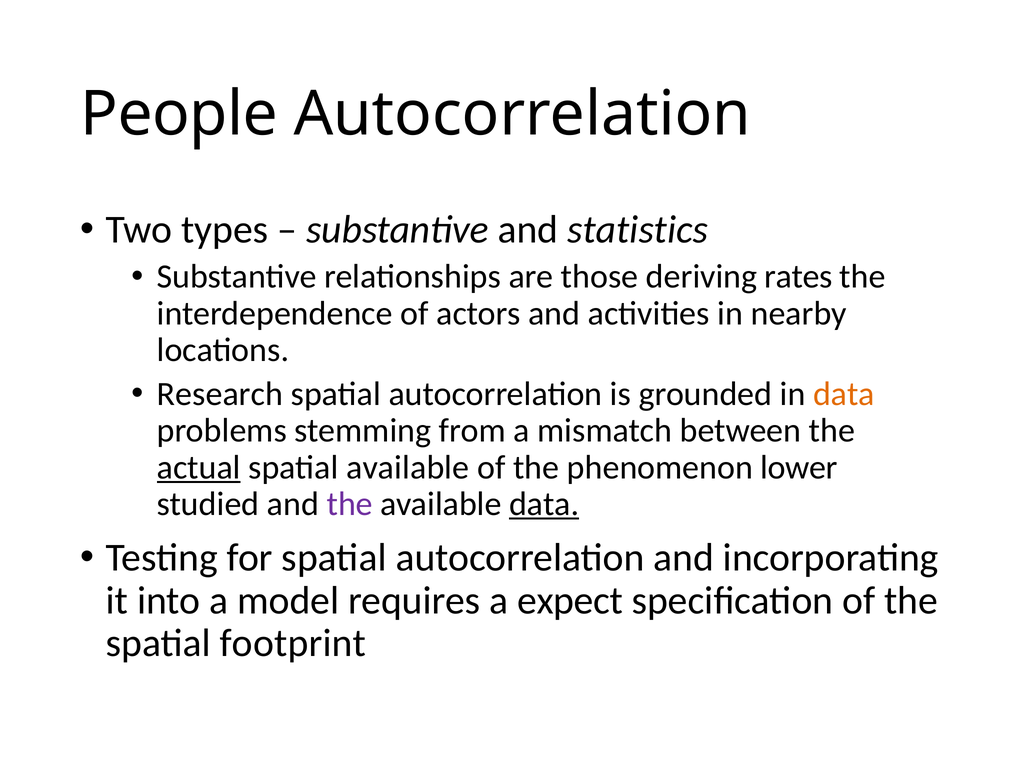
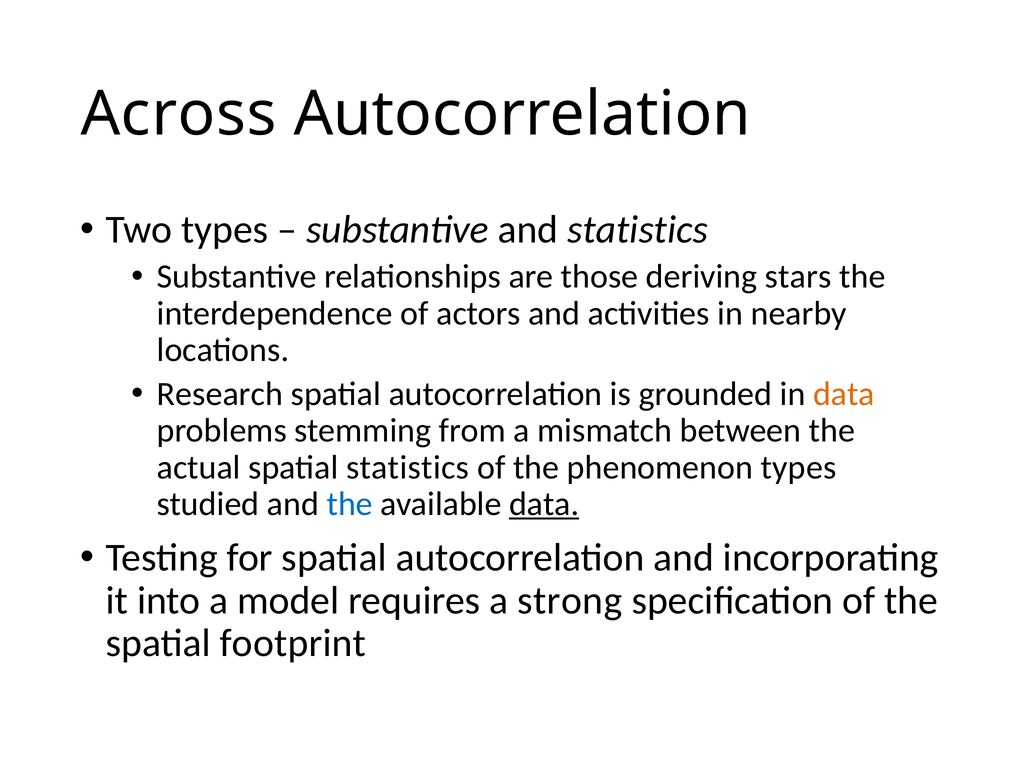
People: People -> Across
rates: rates -> stars
actual underline: present -> none
spatial available: available -> statistics
phenomenon lower: lower -> types
the at (350, 504) colour: purple -> blue
expect: expect -> strong
